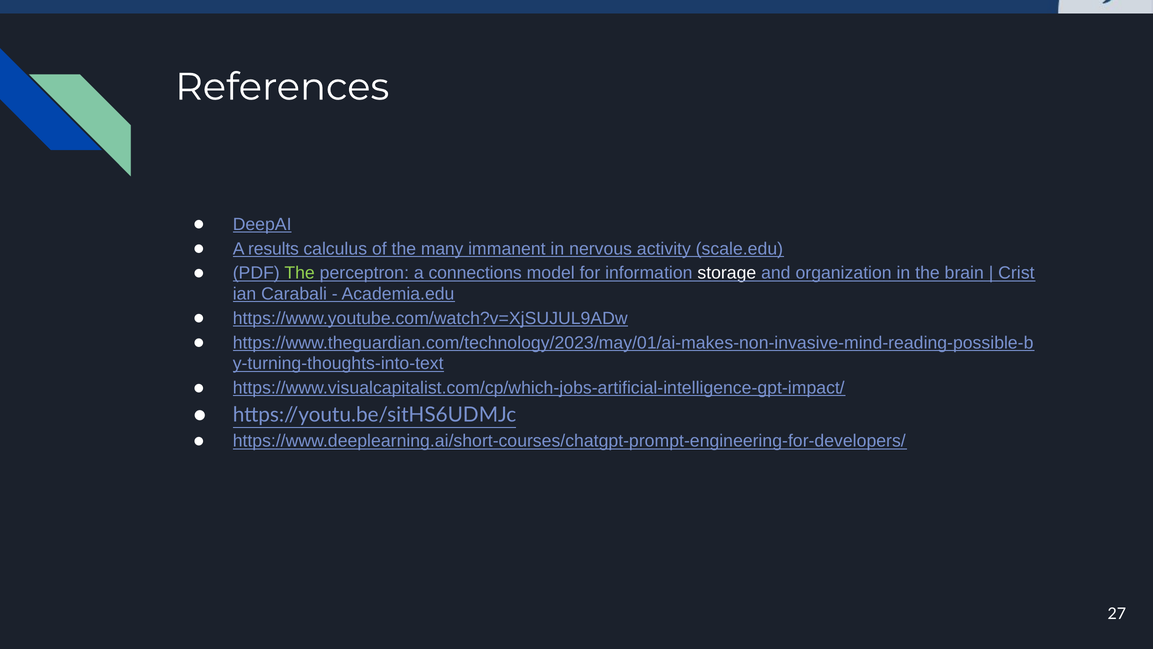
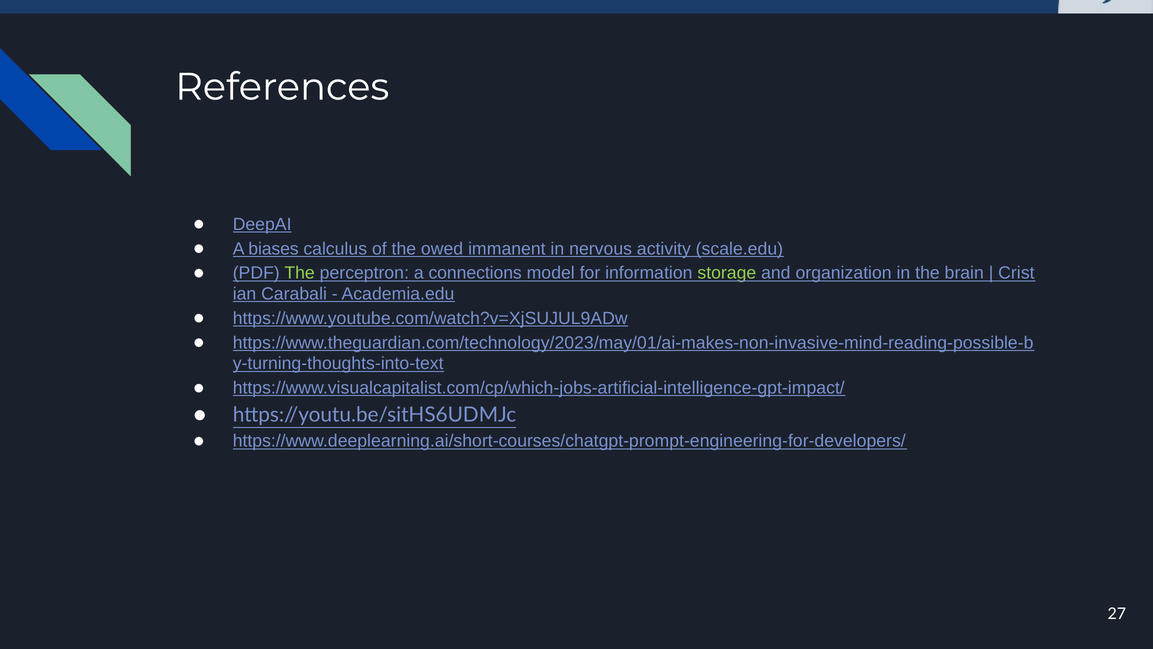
results: results -> biases
many: many -> owed
storage colour: white -> light green
